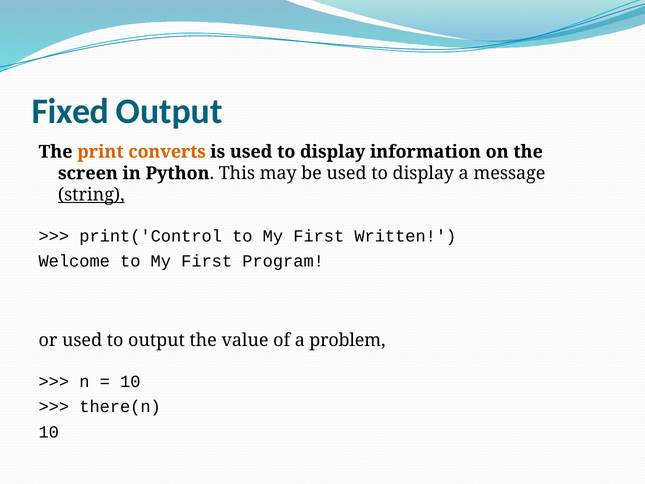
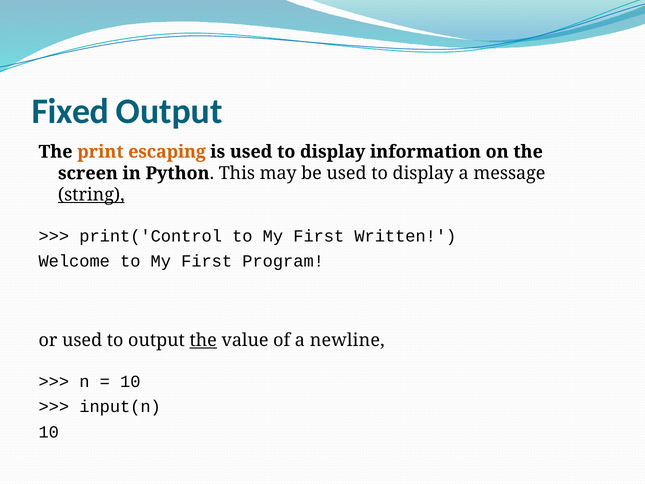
converts: converts -> escaping
the at (203, 340) underline: none -> present
problem: problem -> newline
there(n: there(n -> input(n
